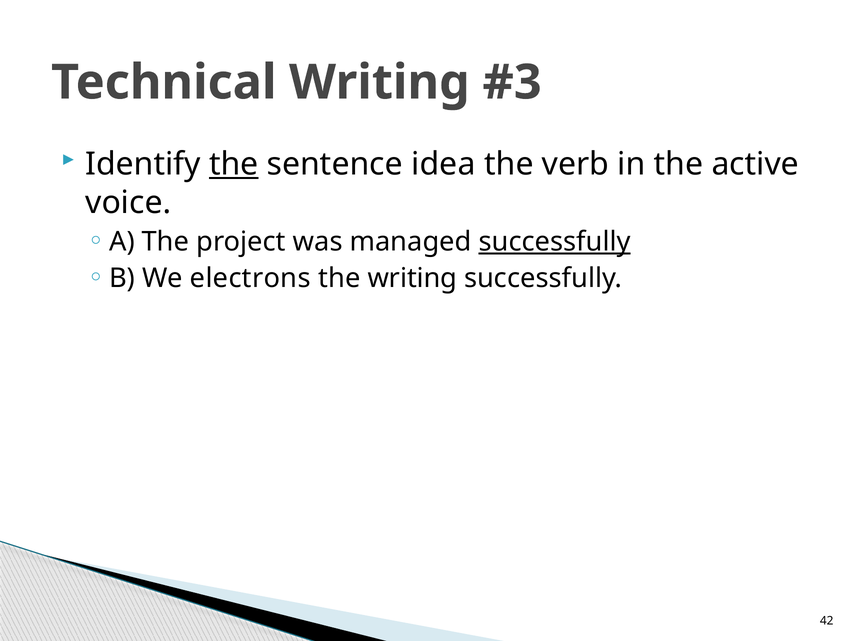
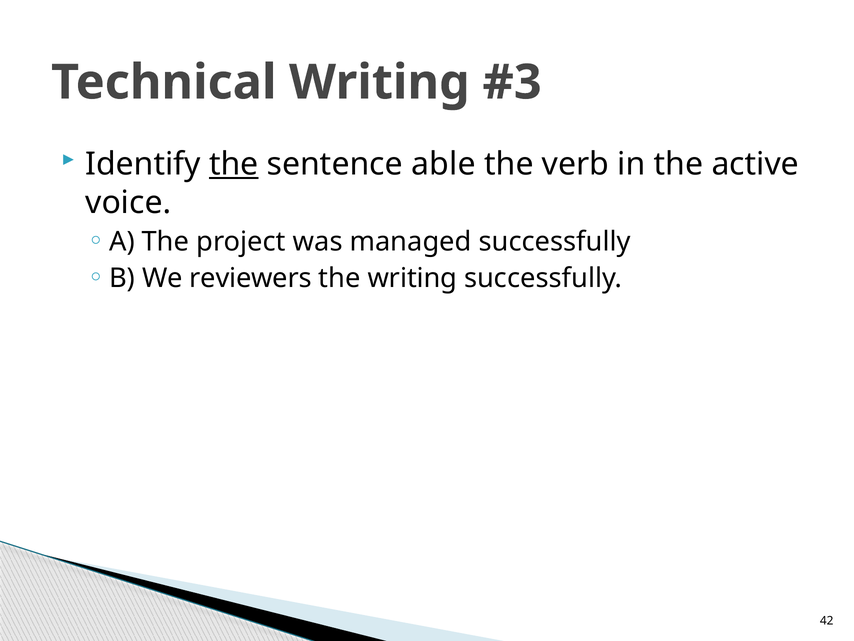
idea: idea -> able
successfully at (555, 242) underline: present -> none
electrons: electrons -> reviewers
